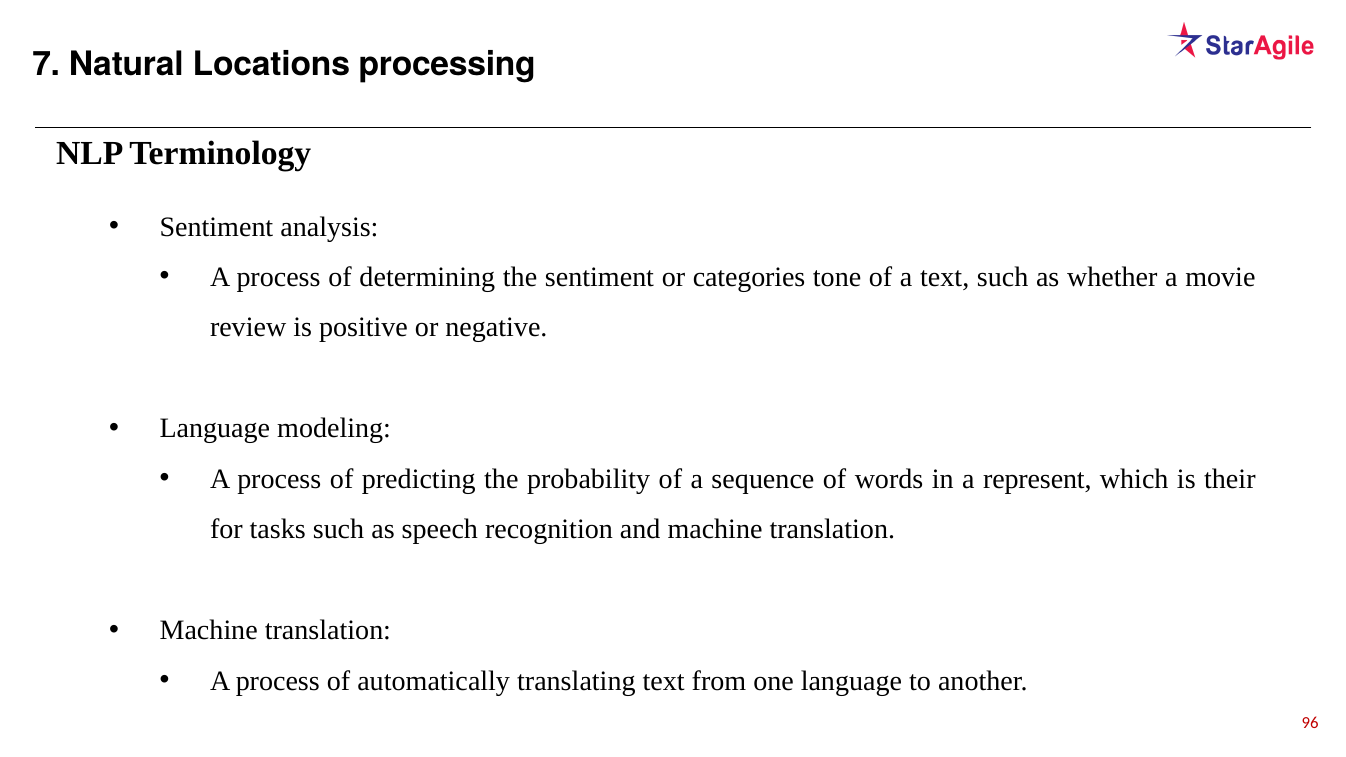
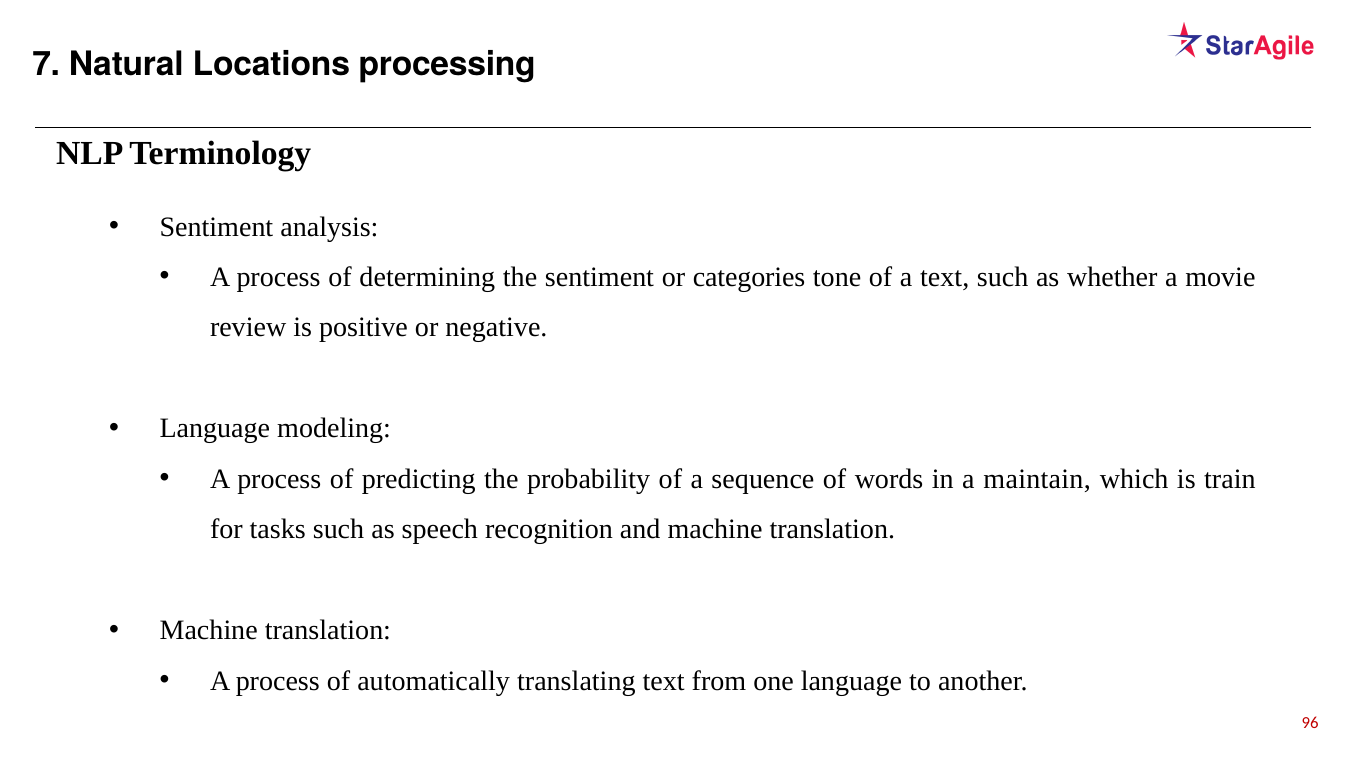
represent: represent -> maintain
their: their -> train
